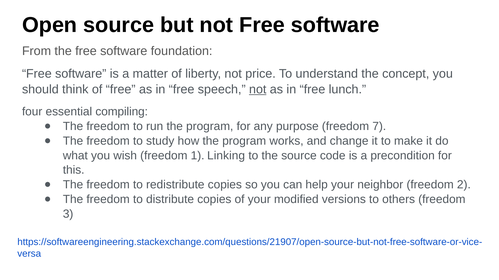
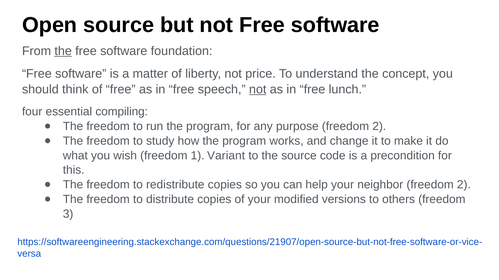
the at (63, 51) underline: none -> present
purpose freedom 7: 7 -> 2
Linking: Linking -> Variant
